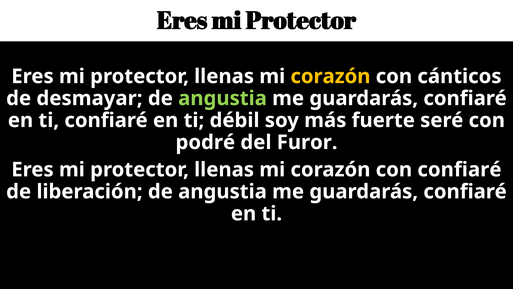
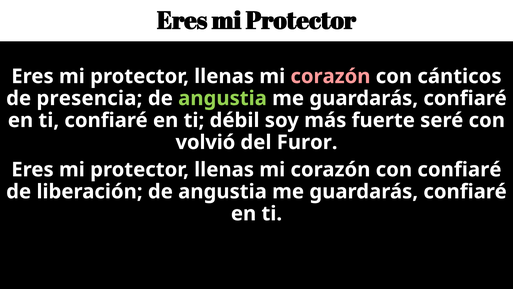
corazón at (330, 76) colour: yellow -> pink
desmayar: desmayar -> presencia
podré: podré -> volvió
